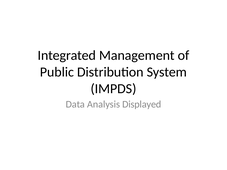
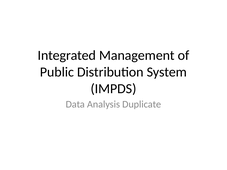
Displayed: Displayed -> Duplicate
